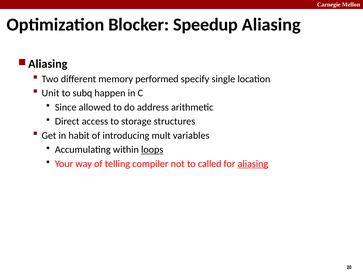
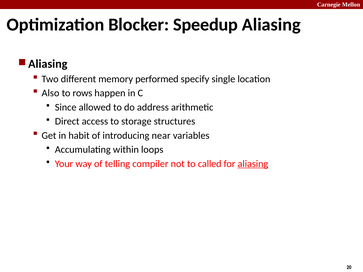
Unit: Unit -> Also
subq: subq -> rows
mult: mult -> near
loops underline: present -> none
